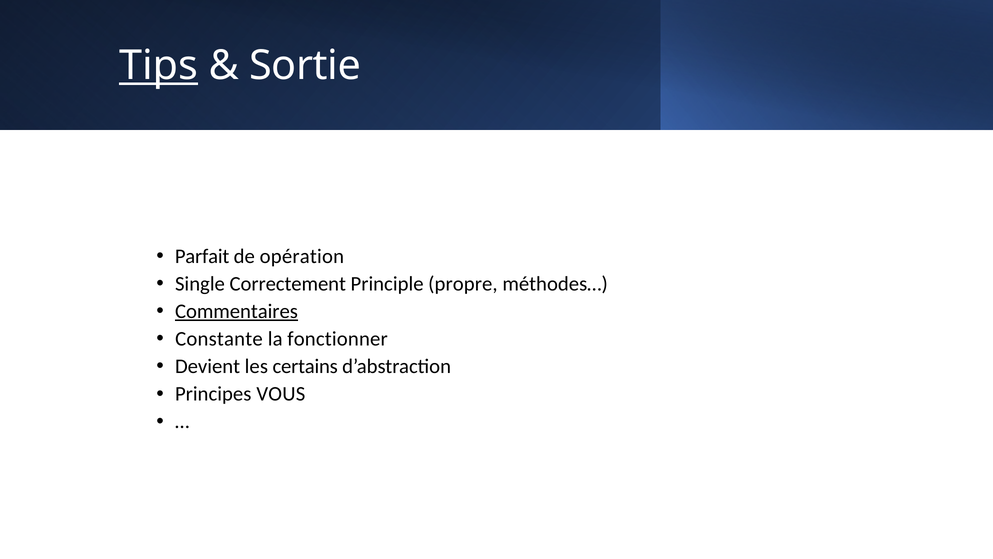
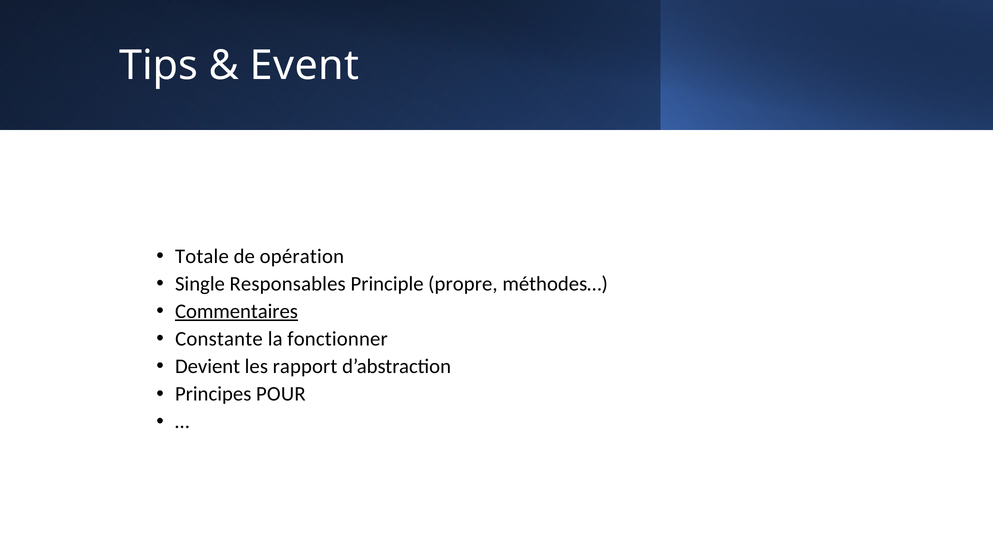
Tips underline: present -> none
Sortie: Sortie -> Event
Parfait: Parfait -> Totale
Correctement: Correctement -> Responsables
certains: certains -> rapport
VOUS: VOUS -> POUR
